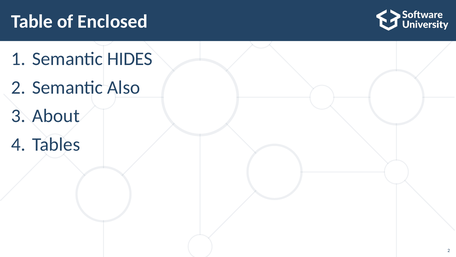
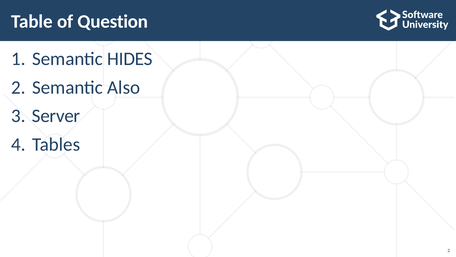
Enclosed: Enclosed -> Question
About: About -> Server
